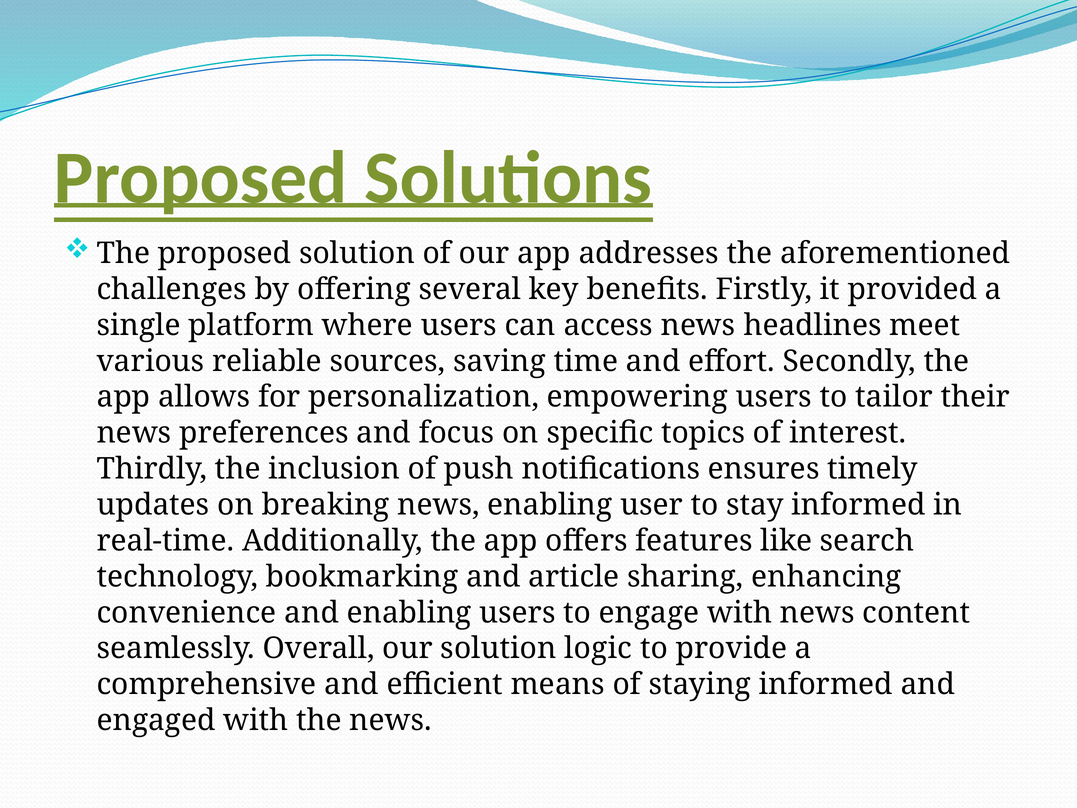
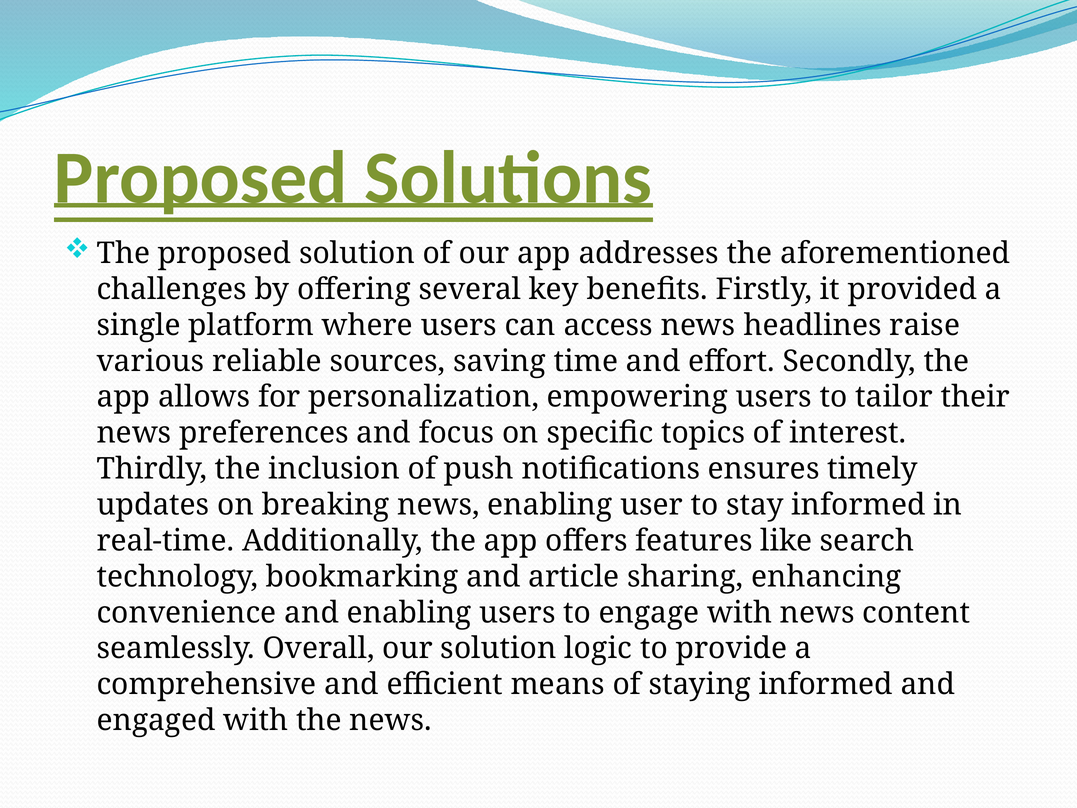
meet: meet -> raise
